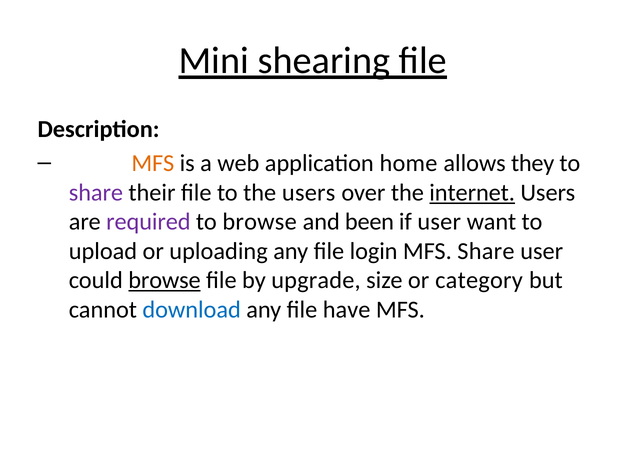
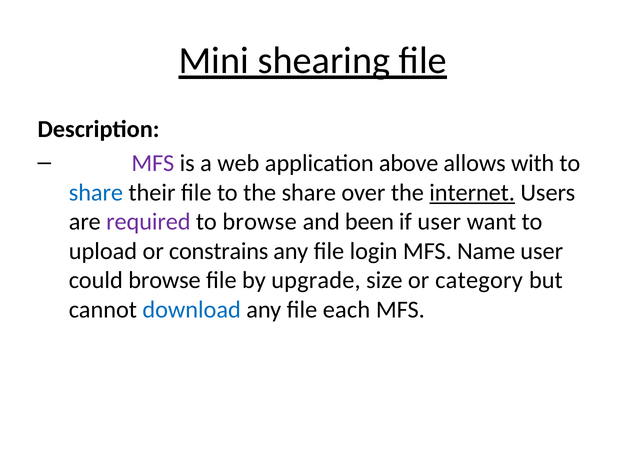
MFS at (153, 163) colour: orange -> purple
home: home -> above
they: they -> with
share at (96, 192) colour: purple -> blue
the users: users -> share
uploading: uploading -> constrains
MFS Share: Share -> Name
browse at (164, 280) underline: present -> none
have: have -> each
